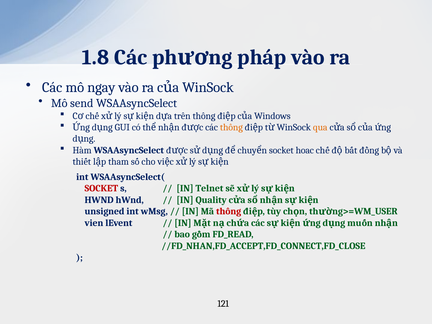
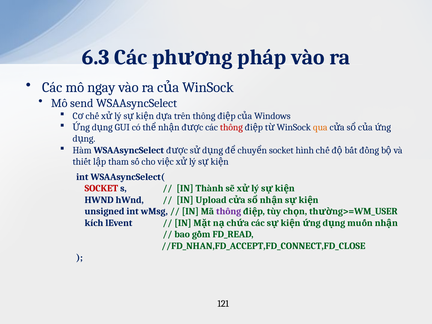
1.8: 1.8 -> 6.3
thông at (231, 127) colour: orange -> red
hoac: hoac -> hình
Telnet: Telnet -> Thành
Quality: Quality -> Upload
thông at (229, 211) colour: red -> purple
vien: vien -> kích
